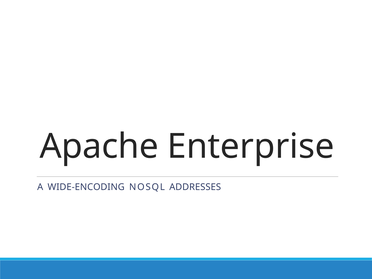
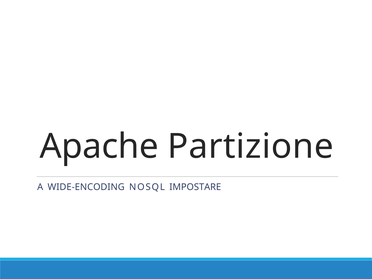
Enterprise: Enterprise -> Partizione
ADDRESSES: ADDRESSES -> IMPOSTARE
